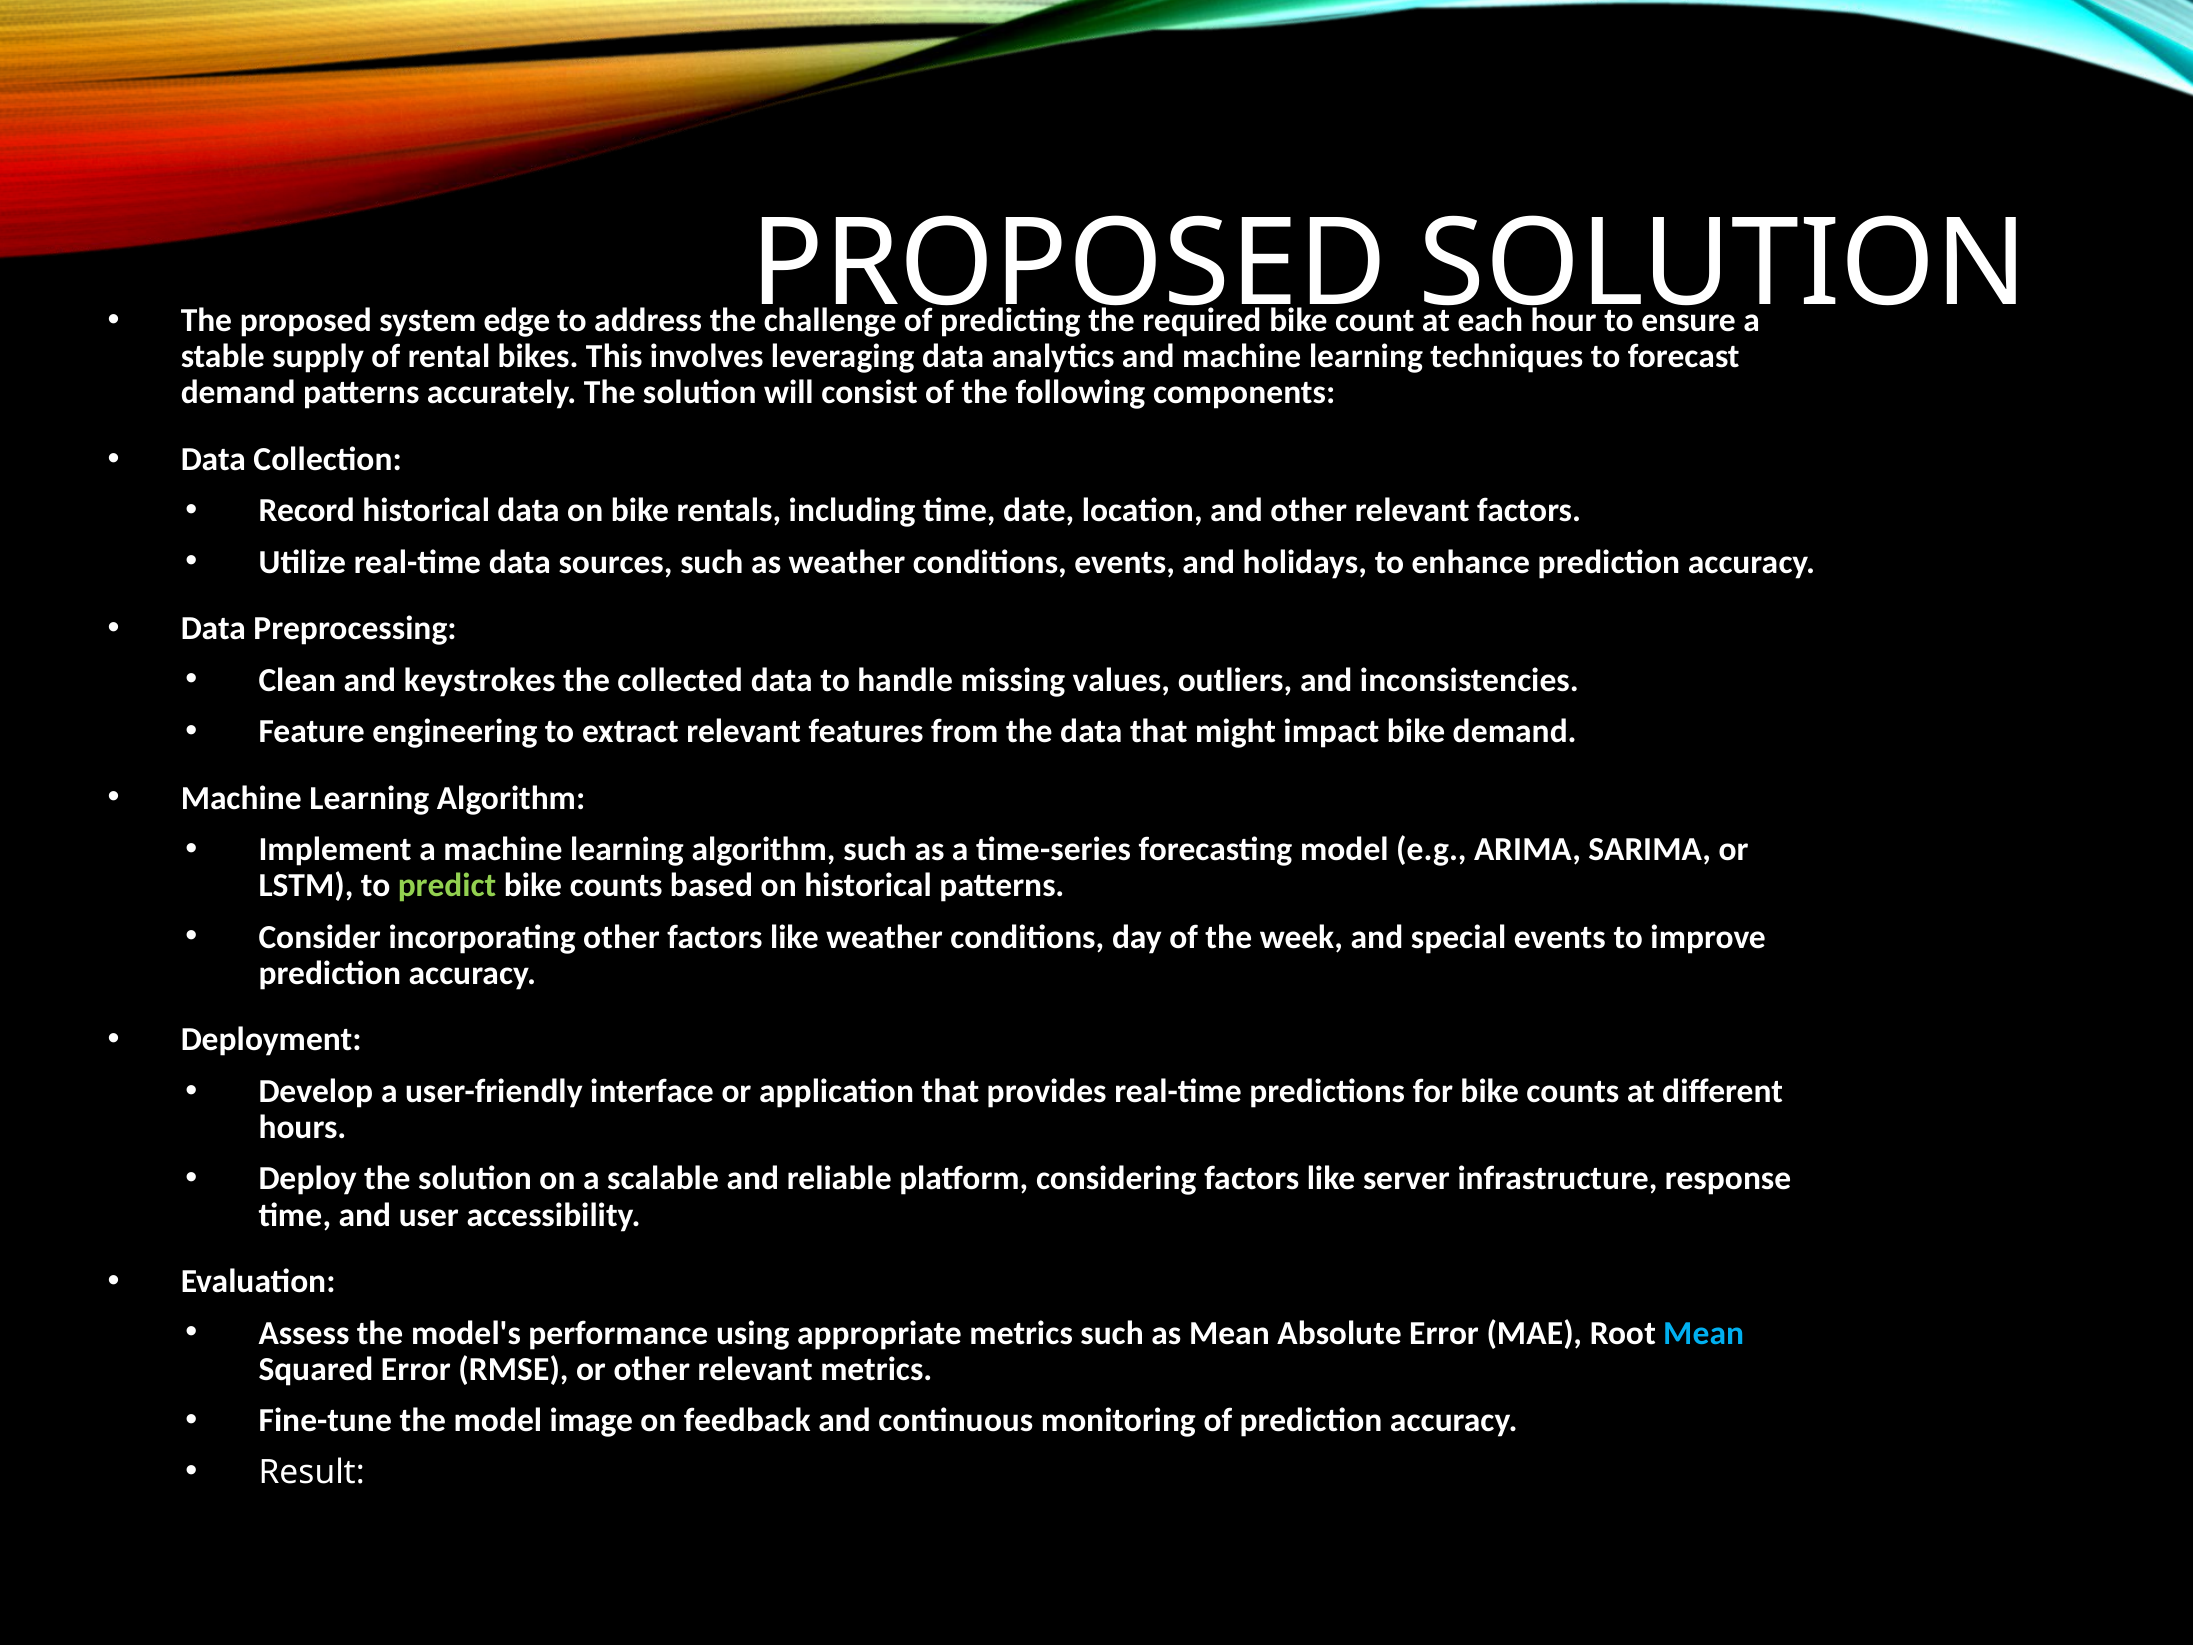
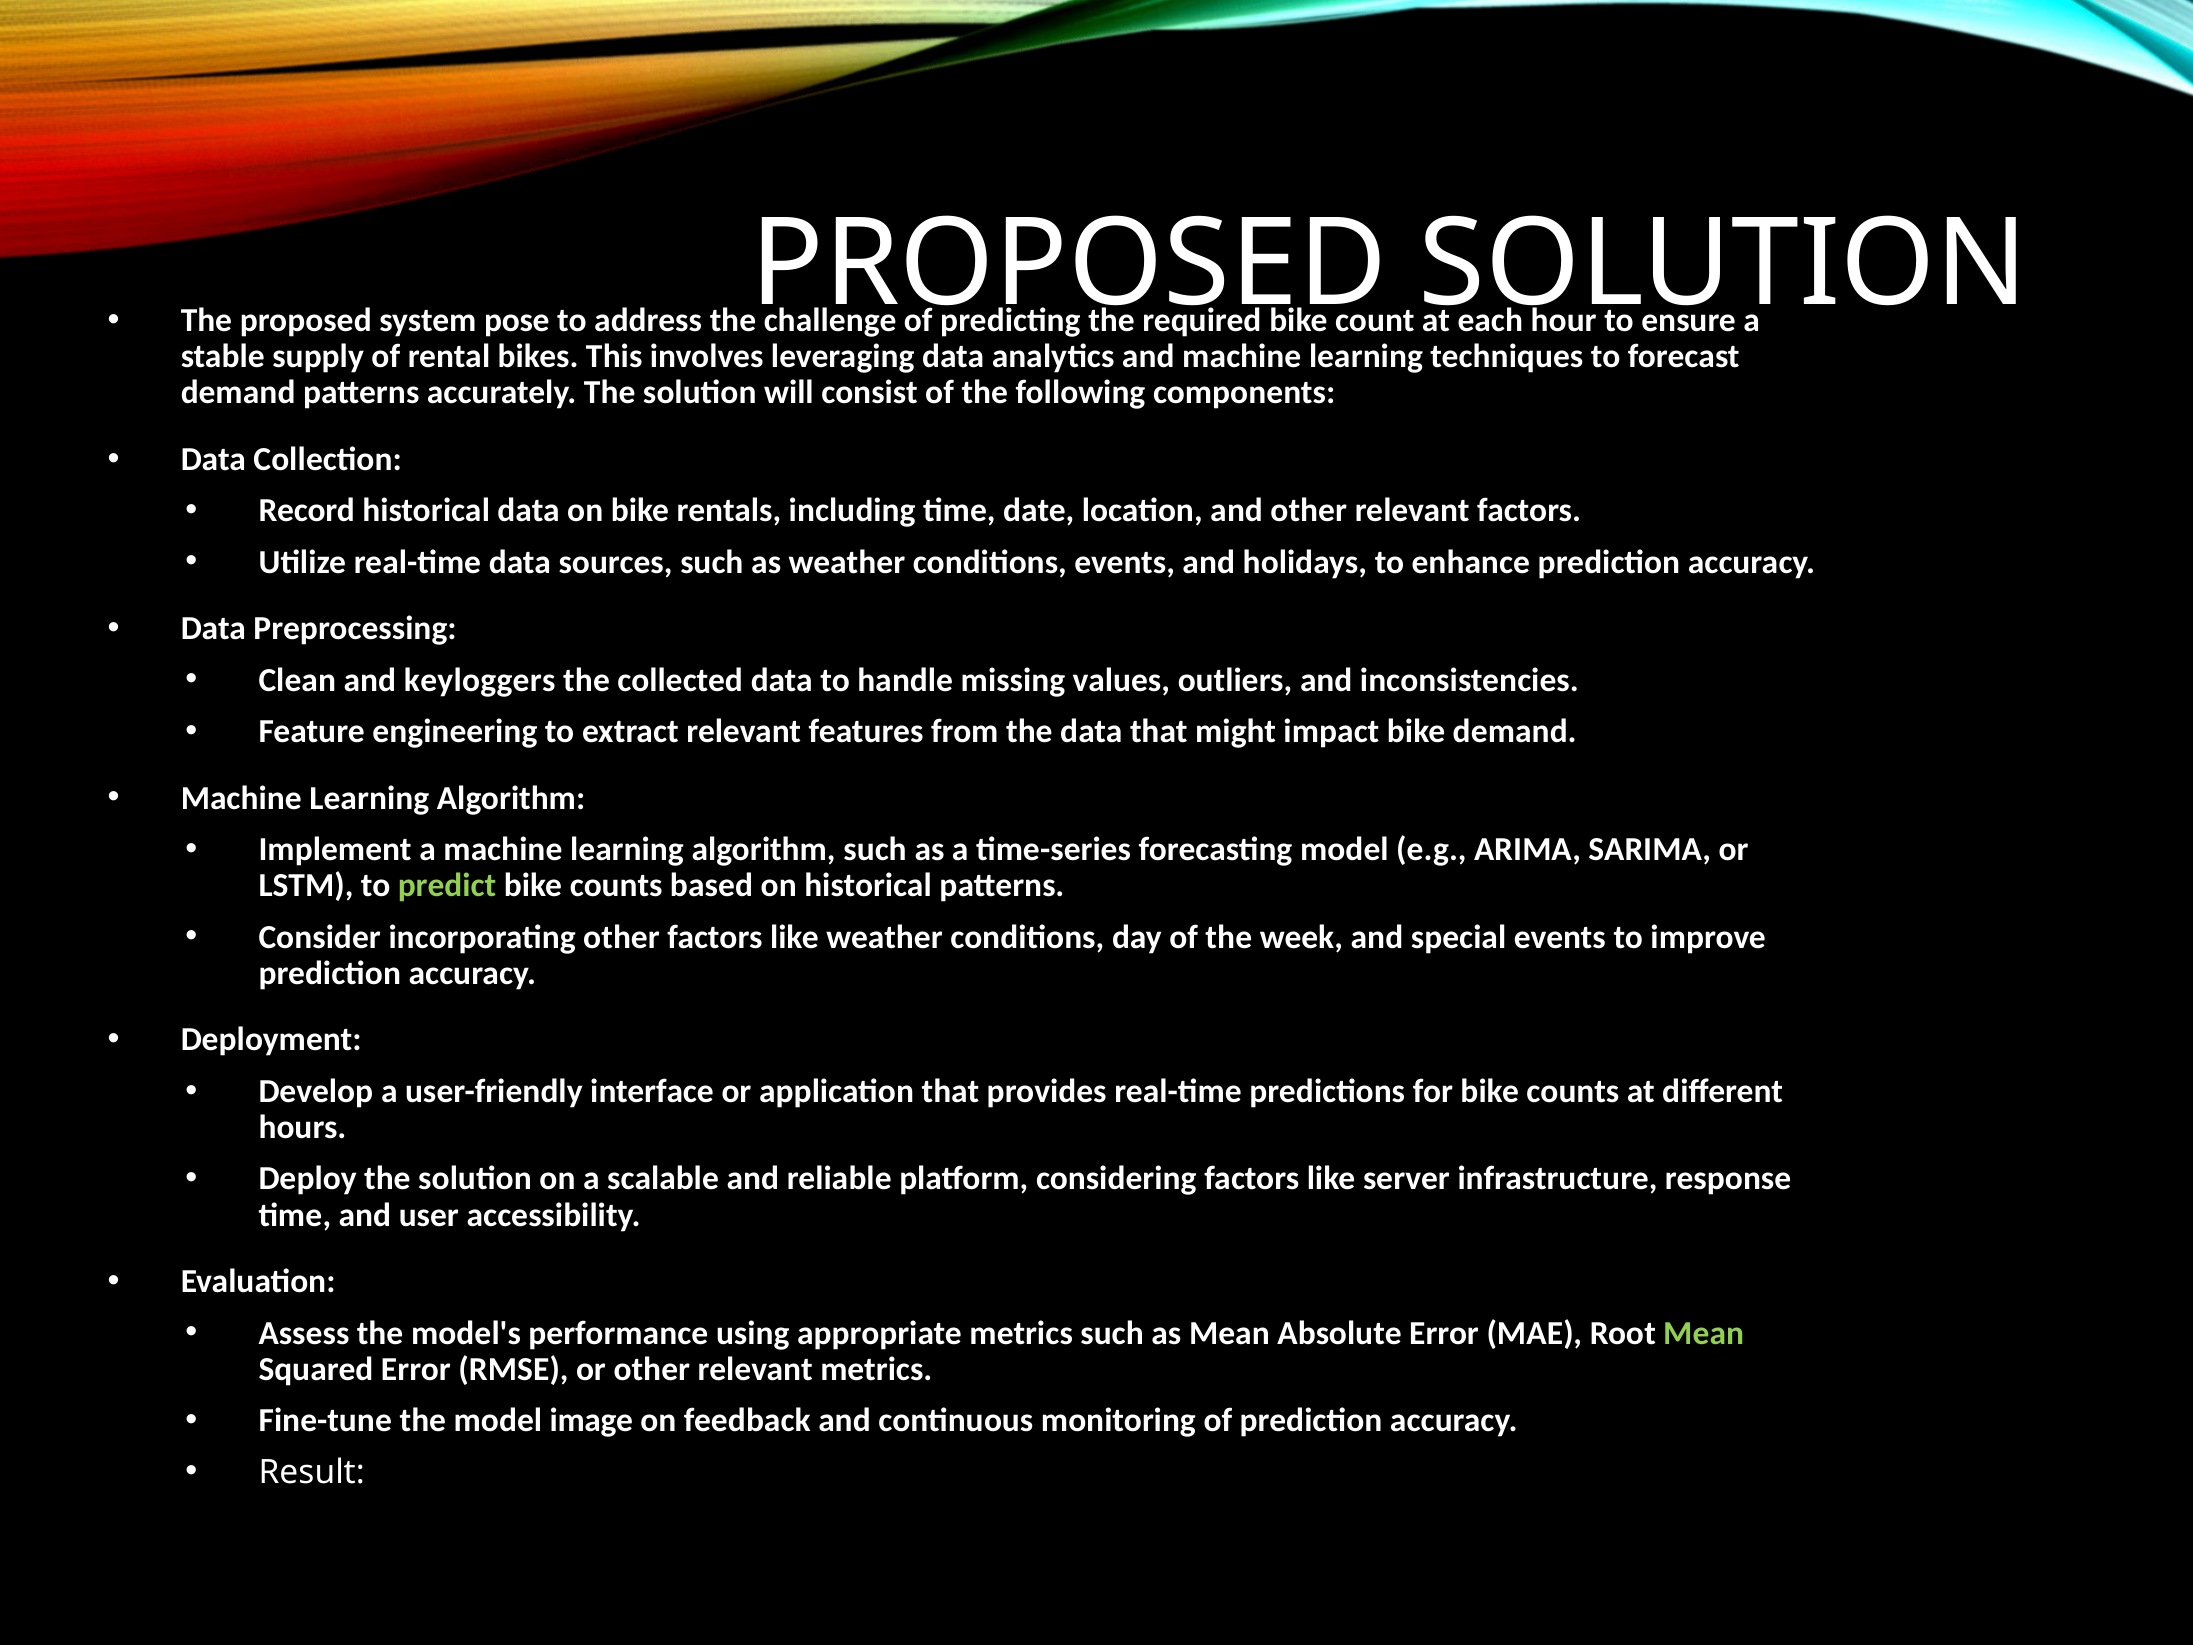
edge: edge -> pose
keystrokes: keystrokes -> keyloggers
Mean at (1704, 1333) colour: light blue -> light green
